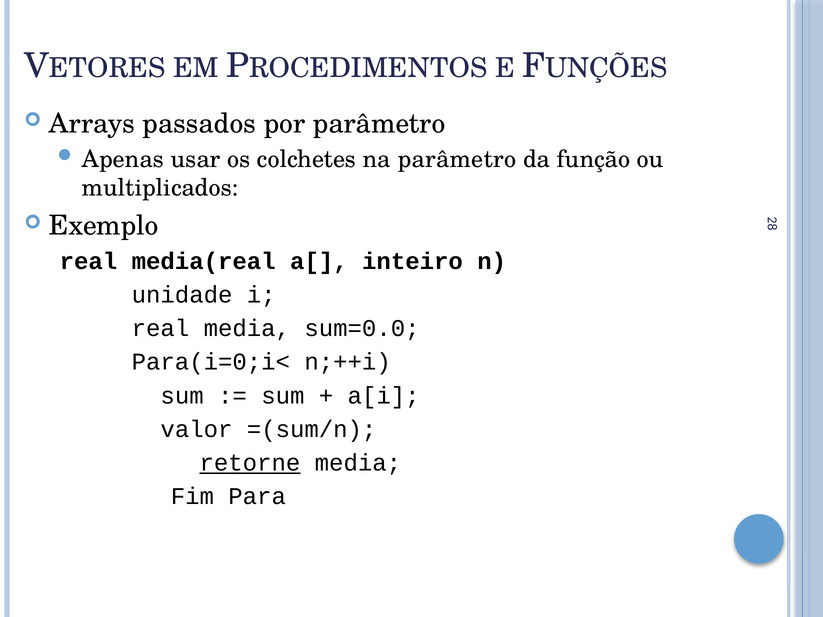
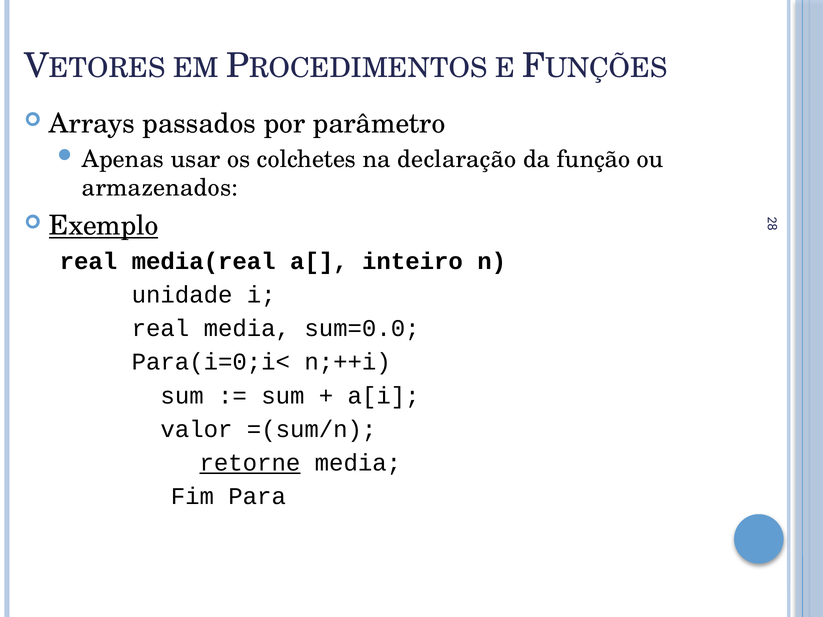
na parâmetro: parâmetro -> declaração
multiplicados: multiplicados -> armazenados
Exemplo underline: none -> present
